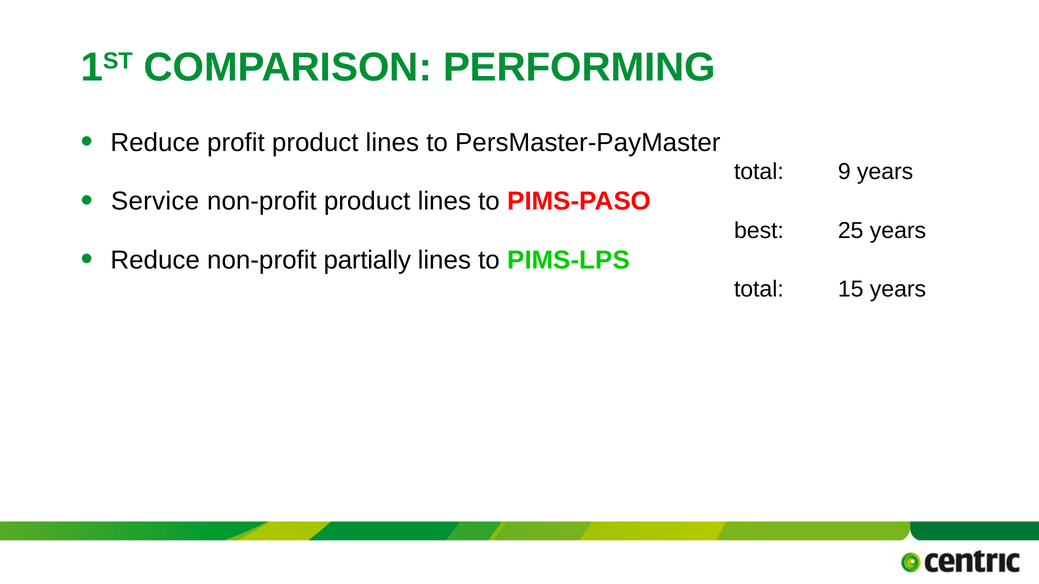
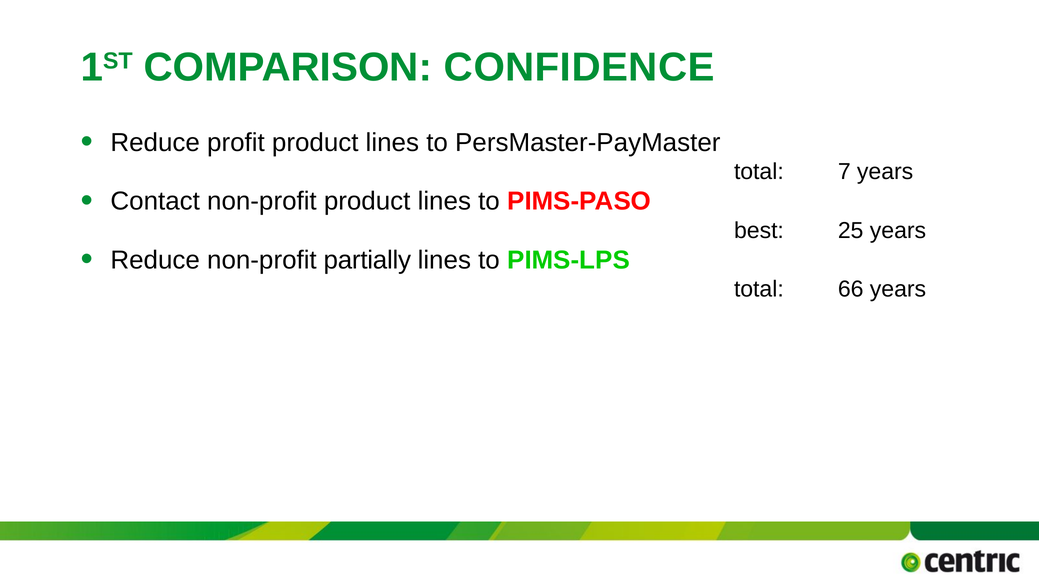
PERFORMING: PERFORMING -> CONFIDENCE
9: 9 -> 7
Service: Service -> Contact
15: 15 -> 66
